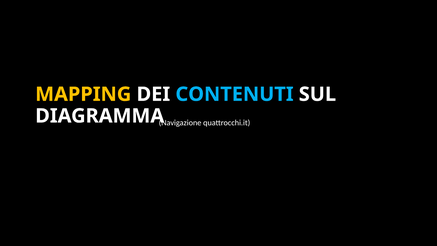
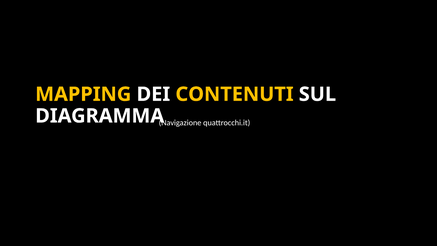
CONTENUTI colour: light blue -> yellow
